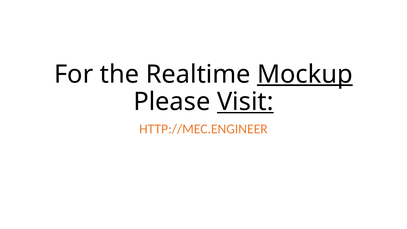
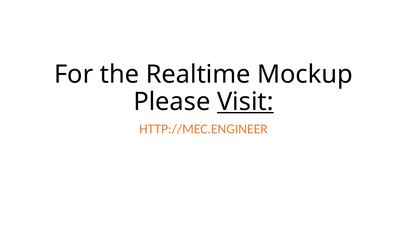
Mockup underline: present -> none
